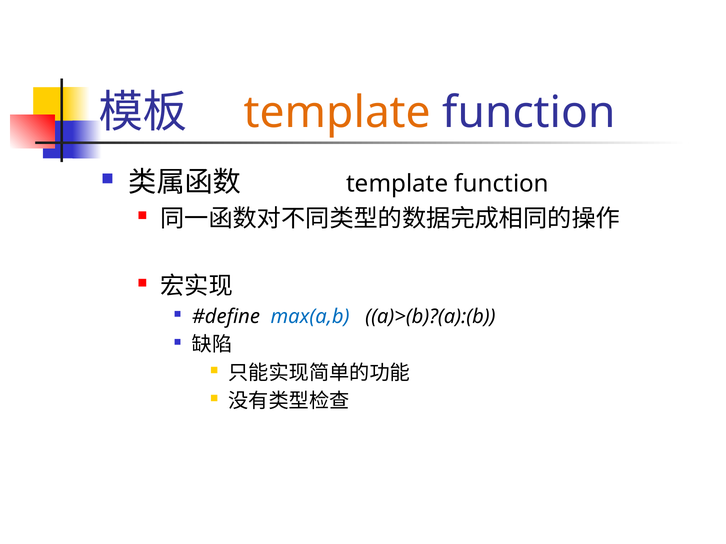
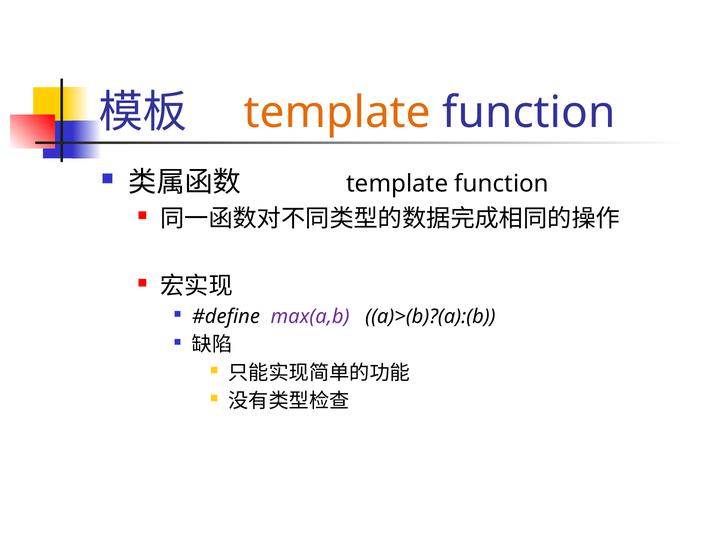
max(a,b colour: blue -> purple
